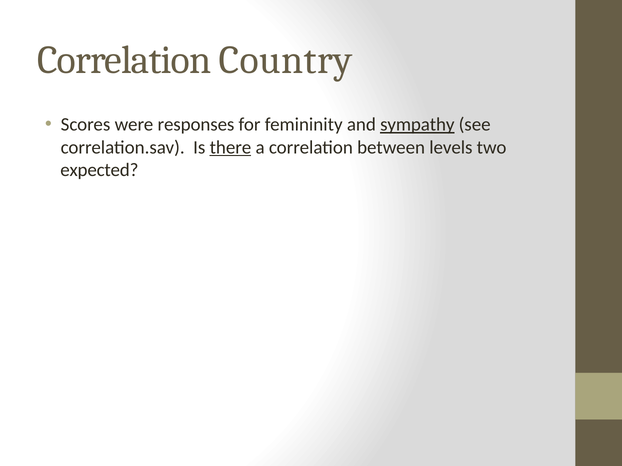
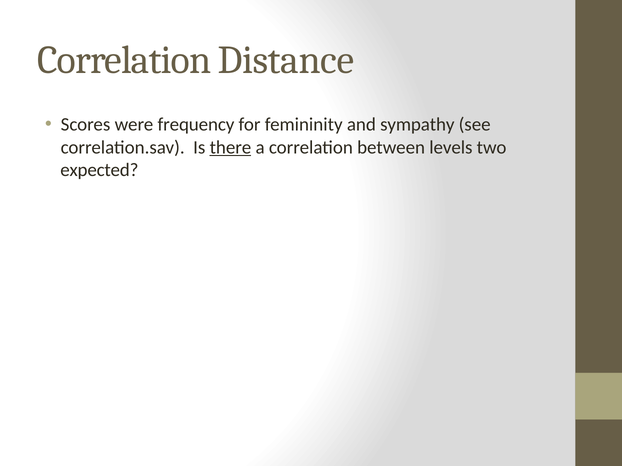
Country: Country -> Distance
responses: responses -> frequency
sympathy underline: present -> none
